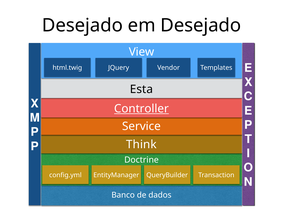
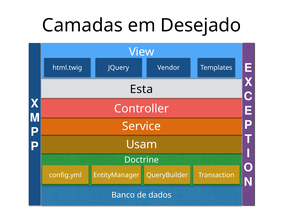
Desejado at (82, 25): Desejado -> Camadas
Controller underline: present -> none
Think: Think -> Usam
